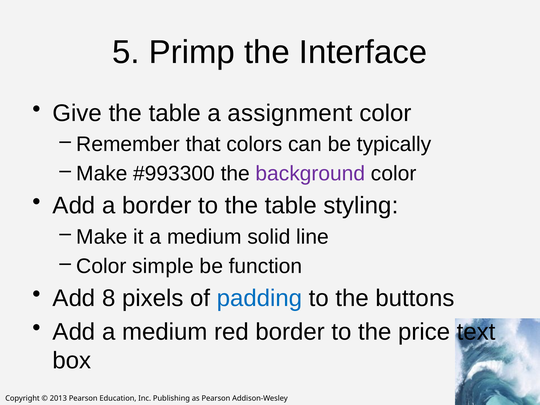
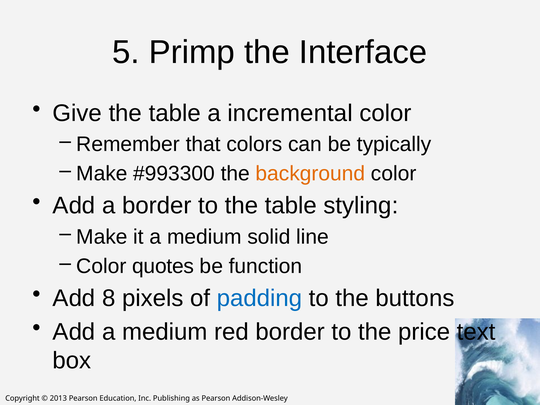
assignment: assignment -> incremental
background colour: purple -> orange
simple: simple -> quotes
